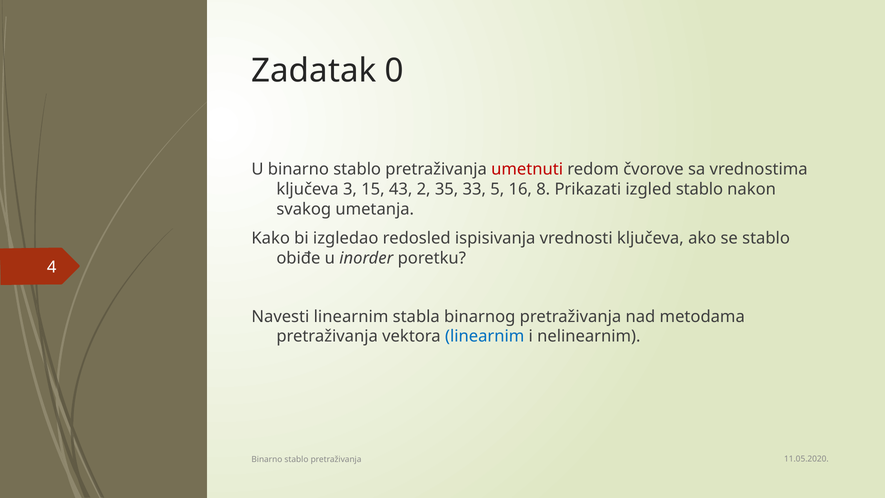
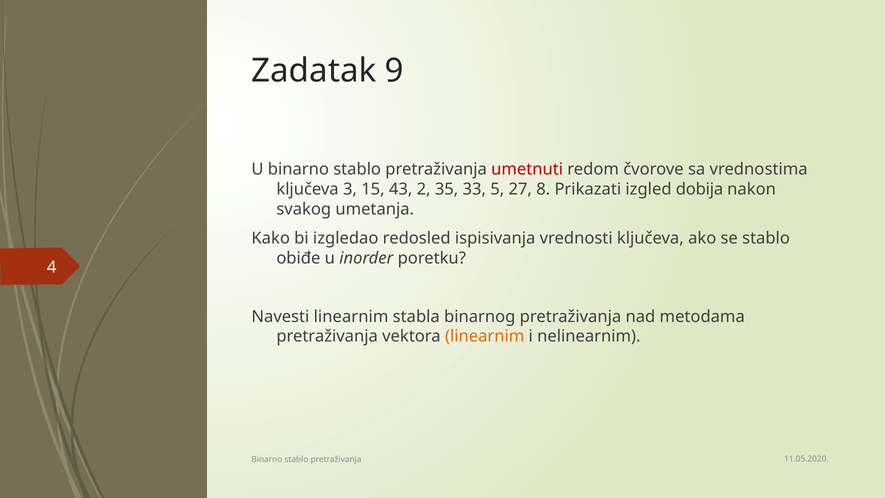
0: 0 -> 9
16: 16 -> 27
izgled stablo: stablo -> dobija
linearnim at (485, 336) colour: blue -> orange
